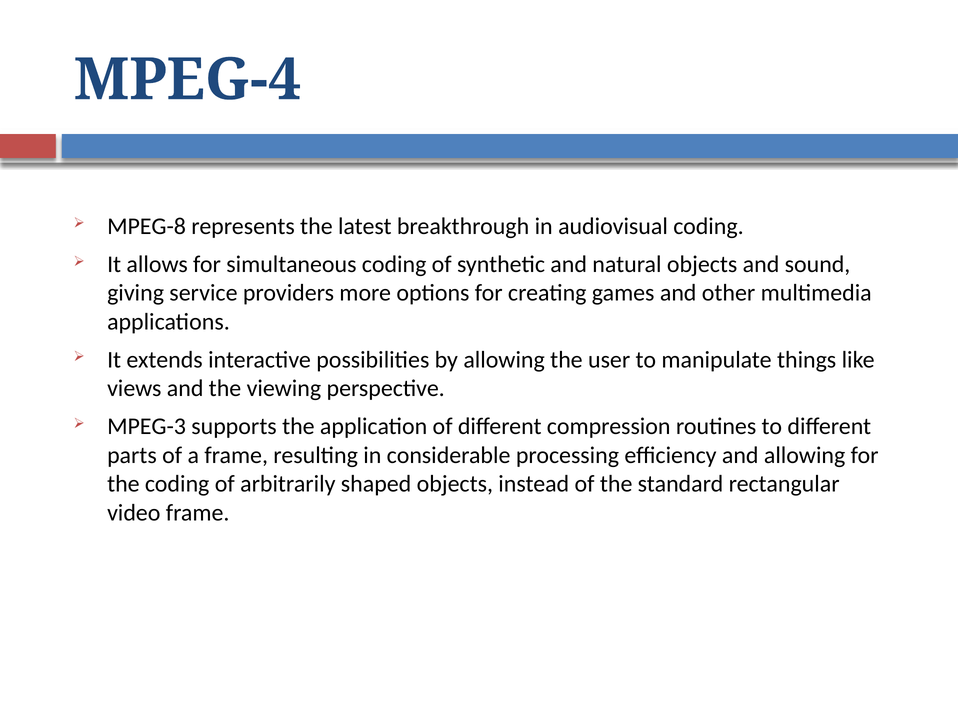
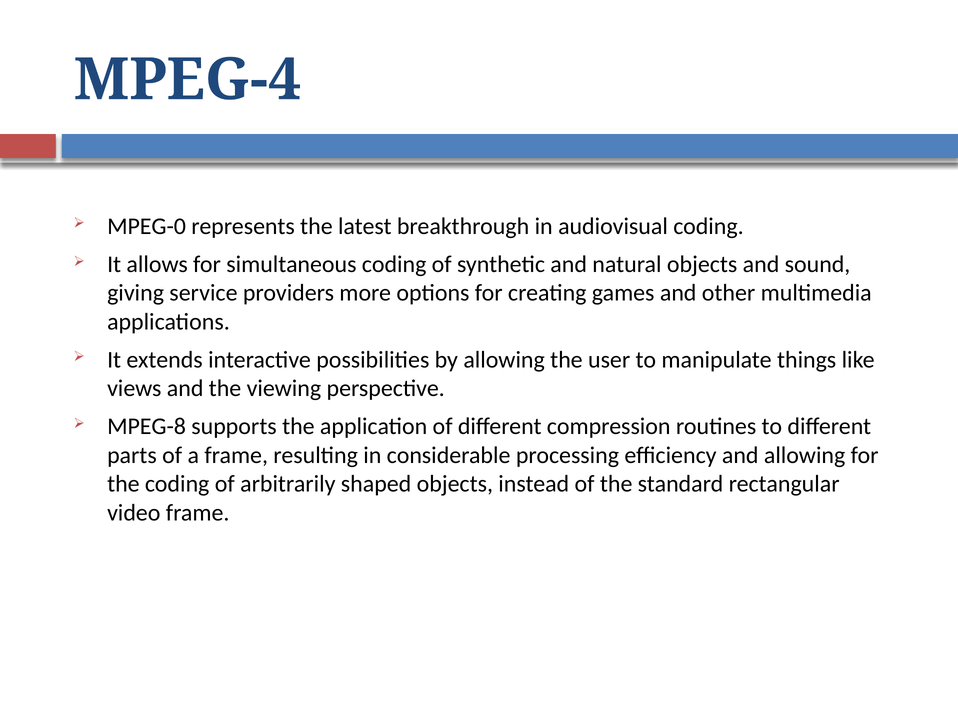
MPEG-8: MPEG-8 -> MPEG-0
MPEG-3: MPEG-3 -> MPEG-8
